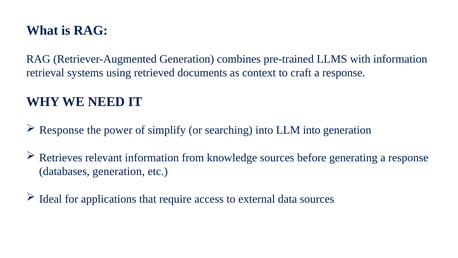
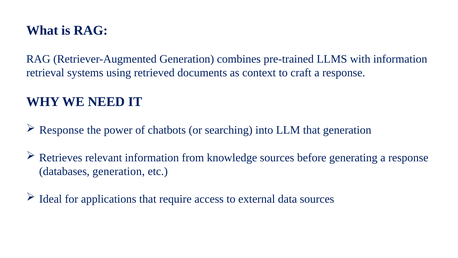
simplify: simplify -> chatbots
LLM into: into -> that
